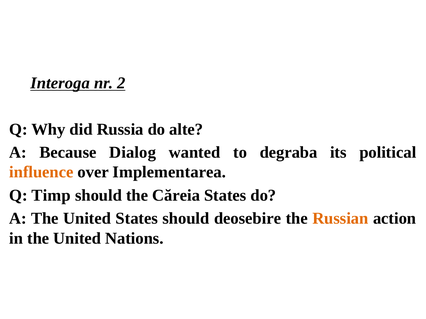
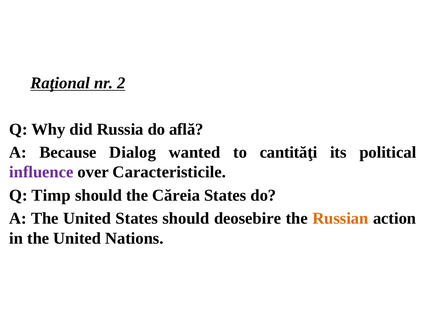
Interoga: Interoga -> Raţional
alte: alte -> află
degraba: degraba -> cantităţi
influence colour: orange -> purple
Implementarea: Implementarea -> Caracteristicile
